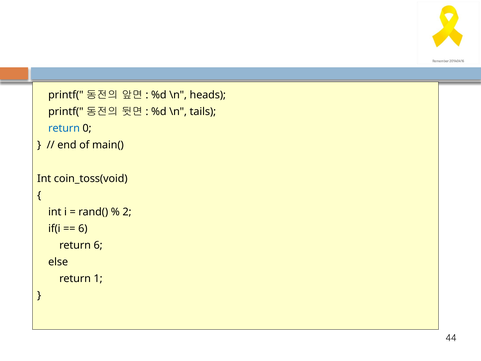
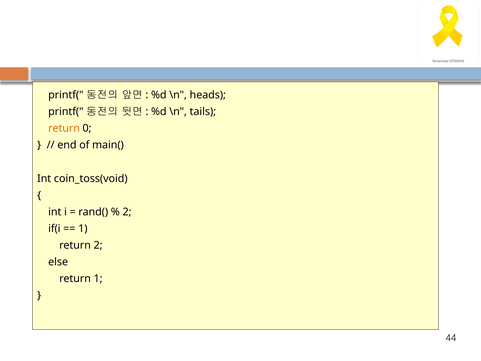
return at (64, 128) colour: blue -> orange
6 at (83, 228): 6 -> 1
return 6: 6 -> 2
